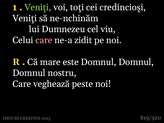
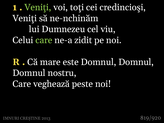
care at (44, 40) colour: pink -> light green
